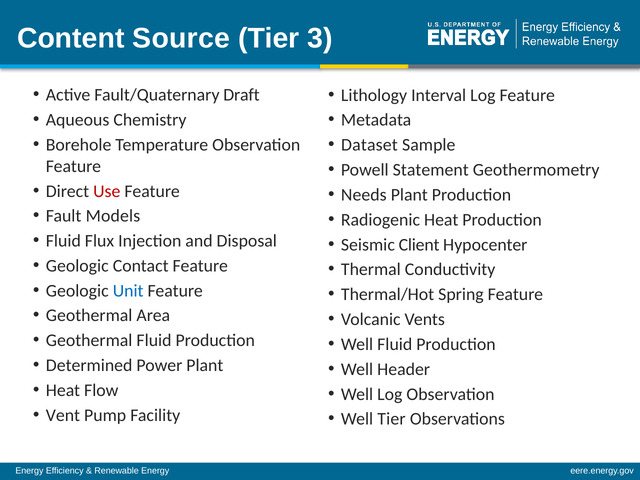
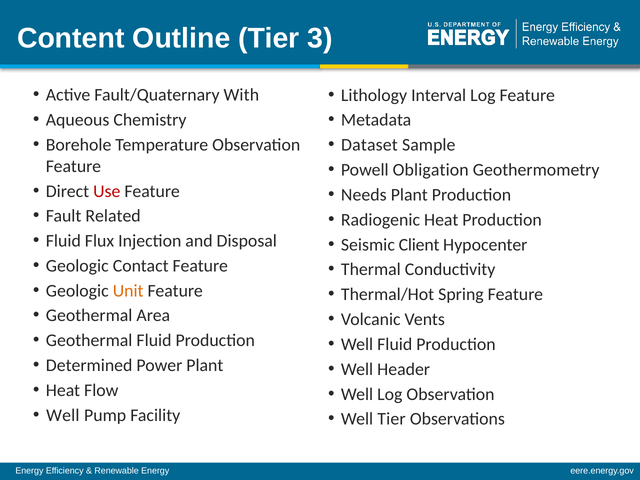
Source: Source -> Outline
Draft: Draft -> With
Statement: Statement -> Obligation
Models: Models -> Related
Unit colour: blue -> orange
Vent at (63, 415): Vent -> Well
